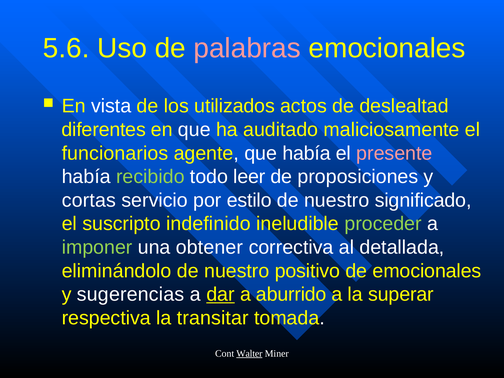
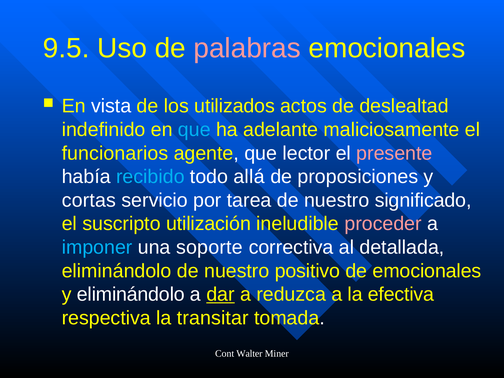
5.6: 5.6 -> 9.5
diferentes: diferentes -> indefinido
que at (194, 130) colour: white -> light blue
auditado: auditado -> adelante
que había: había -> lector
recibido colour: light green -> light blue
leer: leer -> allá
estilo: estilo -> tarea
indefinido: indefinido -> utilización
proceder colour: light green -> pink
imponer colour: light green -> light blue
obtener: obtener -> soporte
y sugerencias: sugerencias -> eliminándolo
aburrido: aburrido -> reduzca
superar: superar -> efectiva
Walter underline: present -> none
